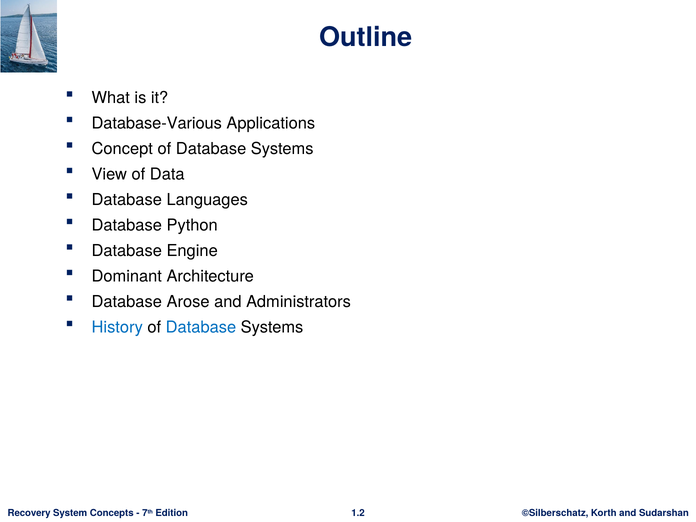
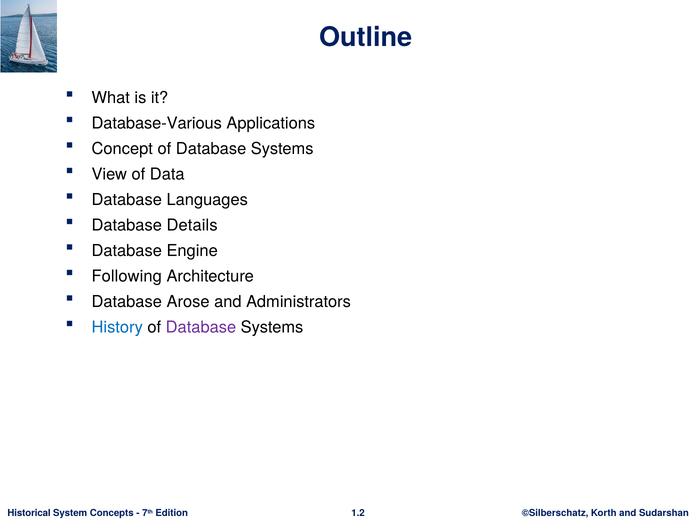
Python: Python -> Details
Dominant: Dominant -> Following
Database at (201, 327) colour: blue -> purple
Recovery: Recovery -> Historical
